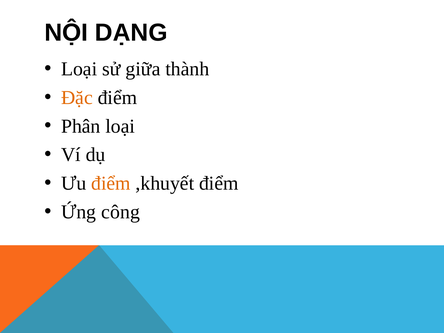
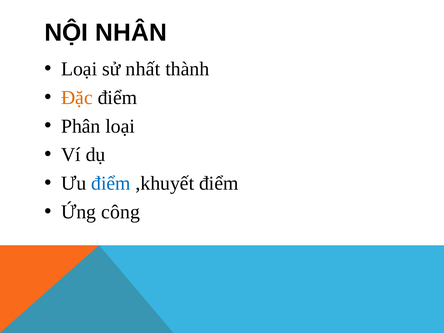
DẠNG: DẠNG -> NHÂN
giữa: giữa -> nhất
điểm at (111, 183) colour: orange -> blue
